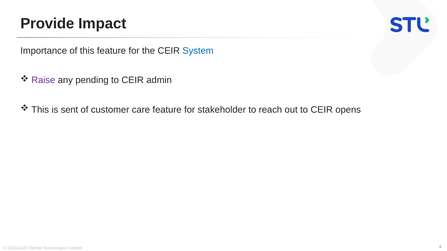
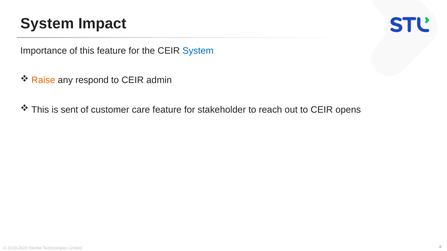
Provide at (47, 24): Provide -> System
Raise colour: purple -> orange
pending: pending -> respond
